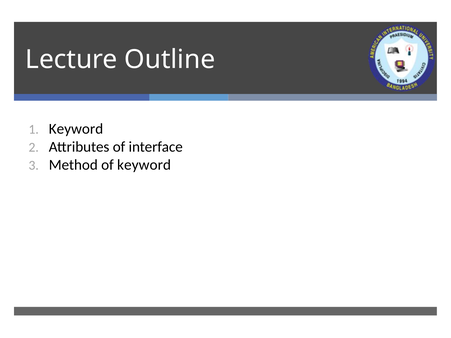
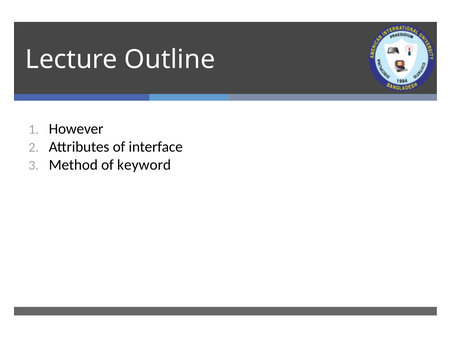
Keyword at (76, 129): Keyword -> However
